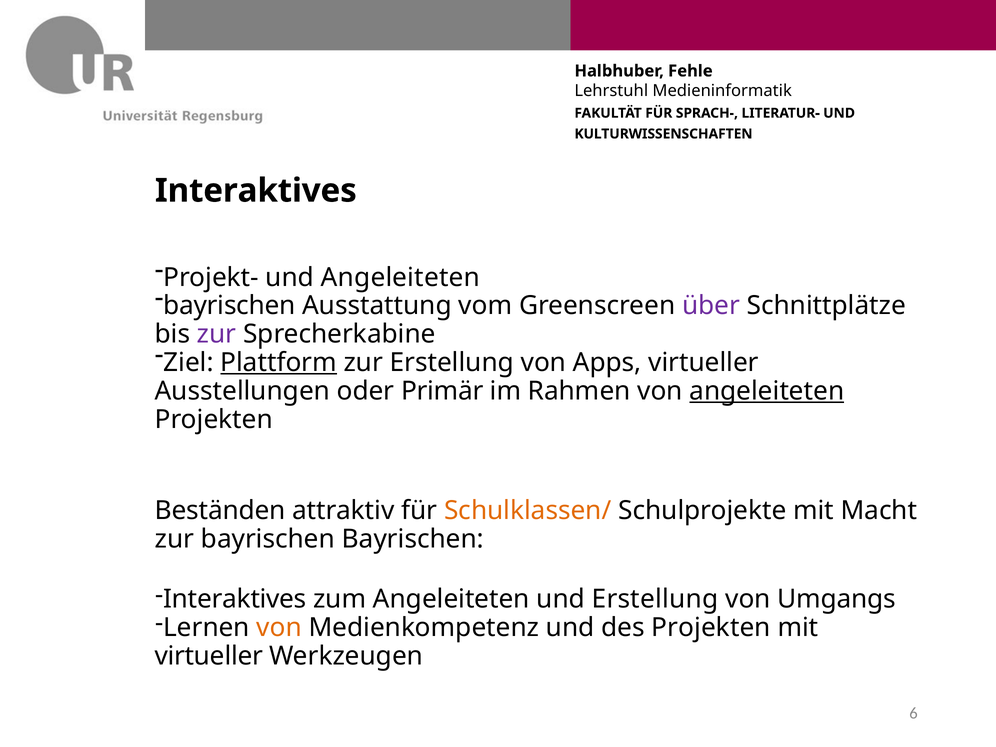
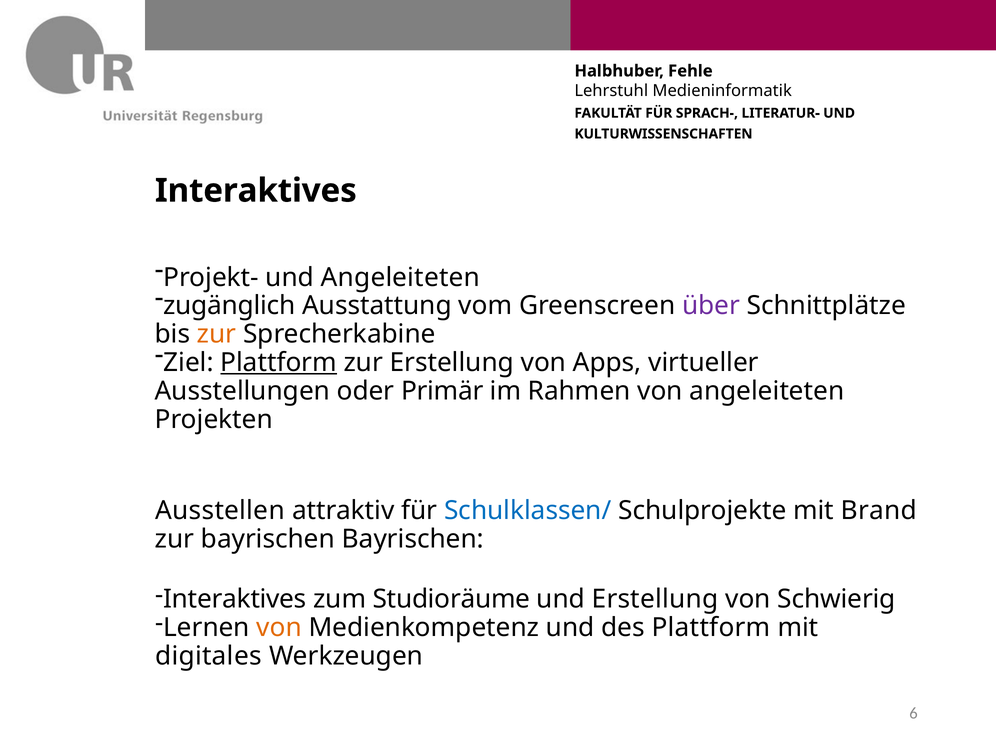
bayrischen at (229, 306): bayrischen -> zugänglich
zur at (217, 334) colour: purple -> orange
angeleiteten at (767, 391) underline: present -> none
Beständen: Beständen -> Ausstellen
Schulklassen/ colour: orange -> blue
Macht: Macht -> Brand
zum Angeleiteten: Angeleiteten -> Studioräume
Umgangs: Umgangs -> Schwierig
des Projekten: Projekten -> Plattform
virtueller at (209, 656): virtueller -> digitales
